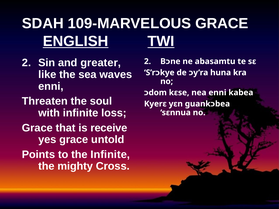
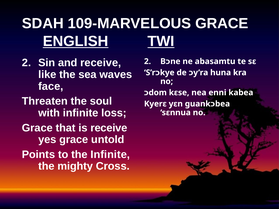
and greater: greater -> receive
enni at (51, 86): enni -> face
